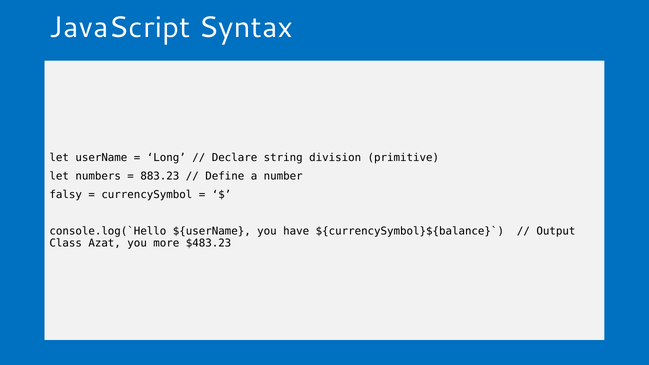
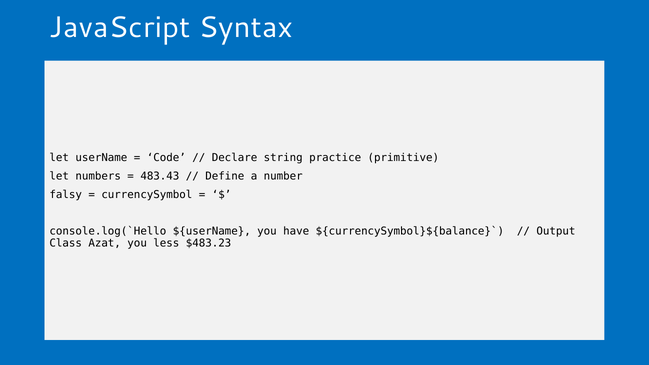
Long: Long -> Code
division: division -> practice
883.23: 883.23 -> 483.43
more: more -> less
